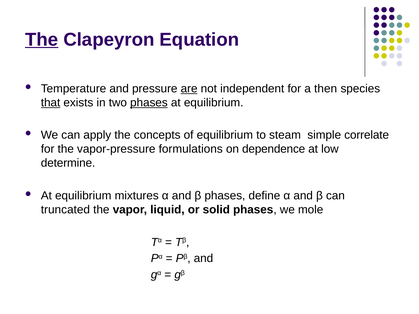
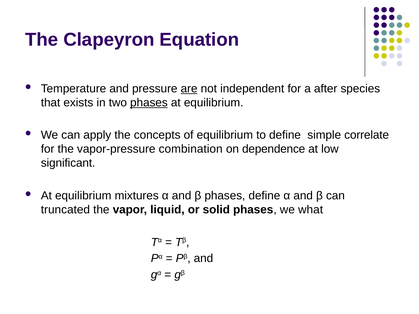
The at (42, 40) underline: present -> none
then: then -> after
that underline: present -> none
to steam: steam -> define
formulations: formulations -> combination
determine: determine -> significant
mole: mole -> what
